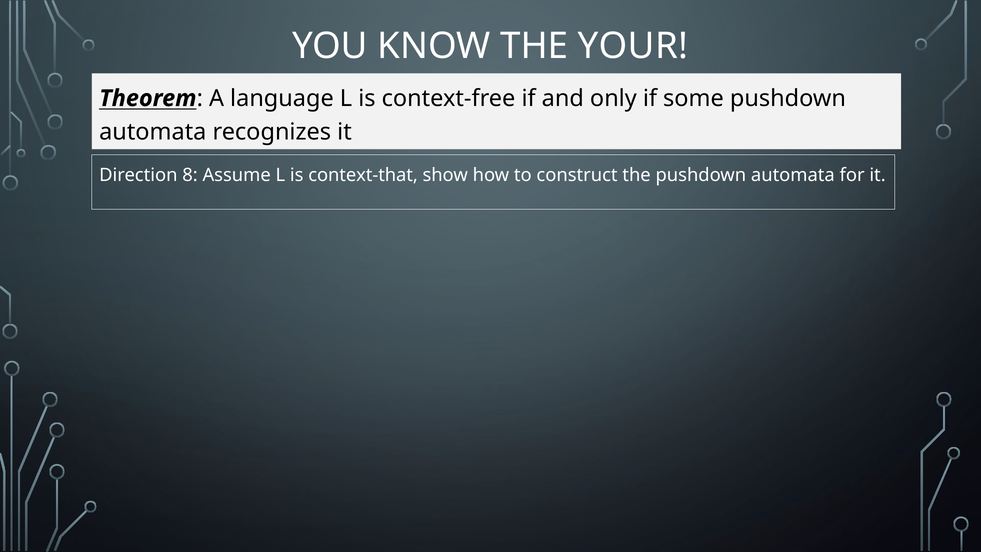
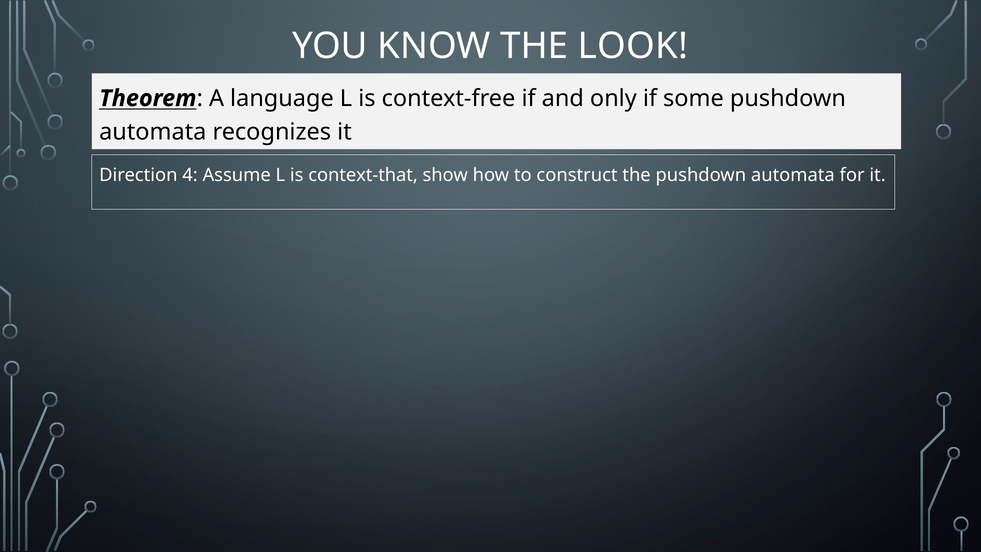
YOUR: YOUR -> LOOK
8: 8 -> 4
